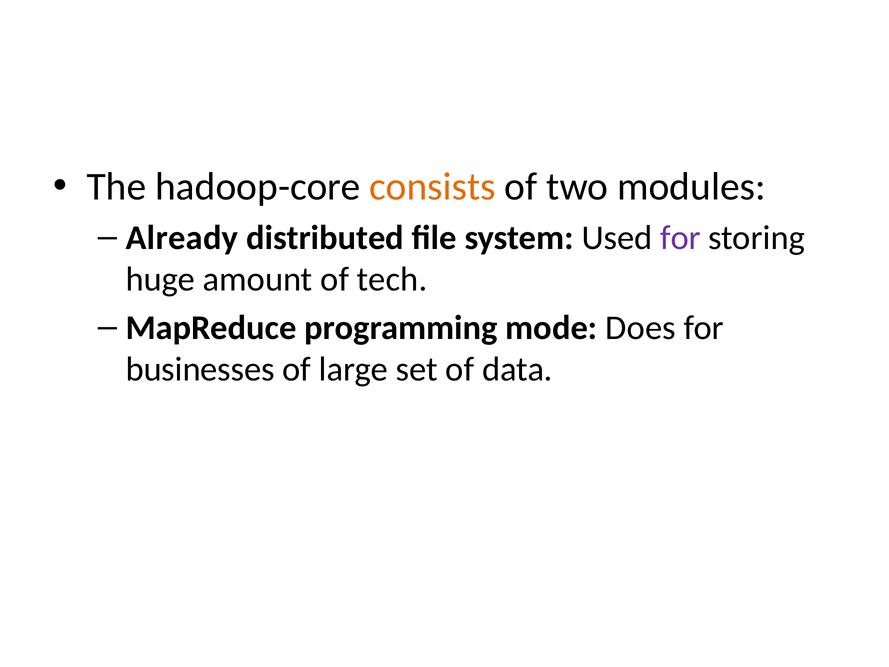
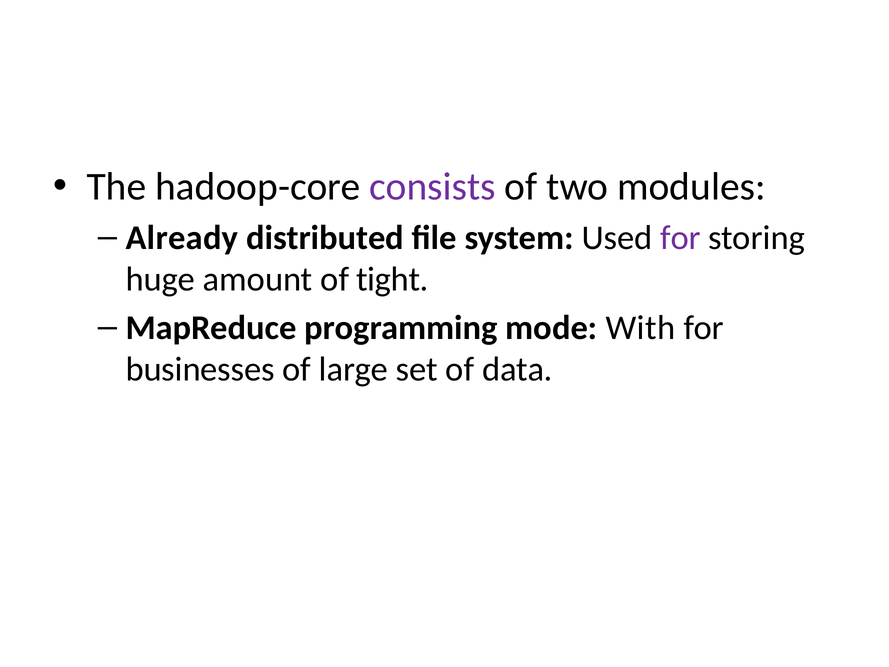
consists colour: orange -> purple
tech: tech -> tight
Does: Does -> With
